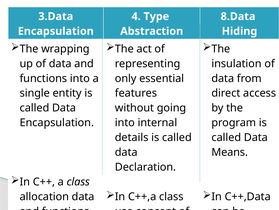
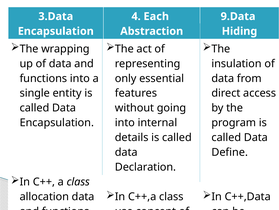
Type: Type -> Each
8.Data: 8.Data -> 9.Data
Means: Means -> Define
